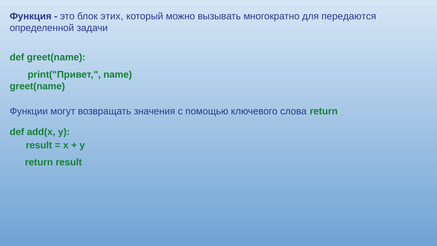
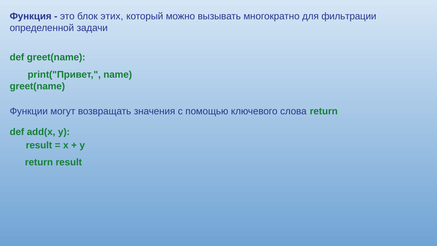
передаются: передаются -> фильтрации
